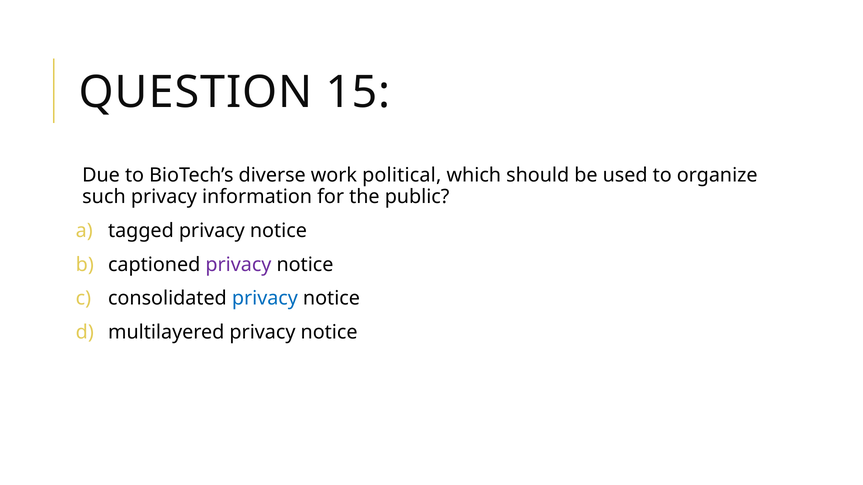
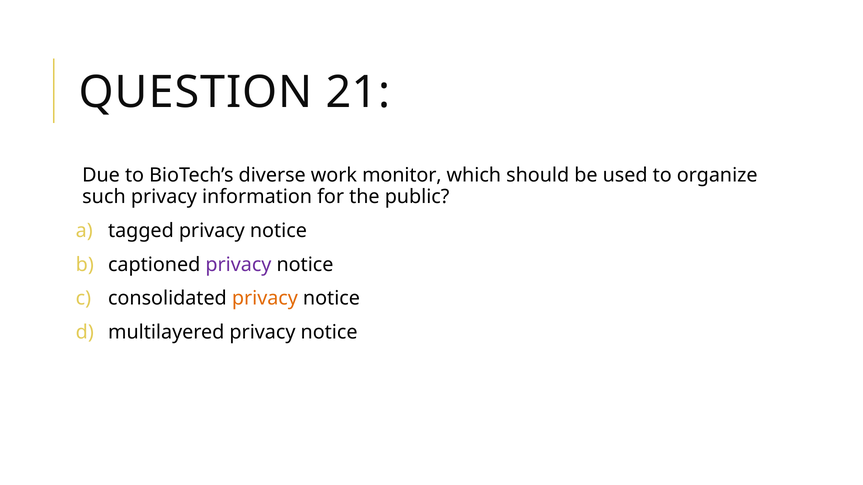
15: 15 -> 21
political: political -> monitor
privacy at (265, 299) colour: blue -> orange
